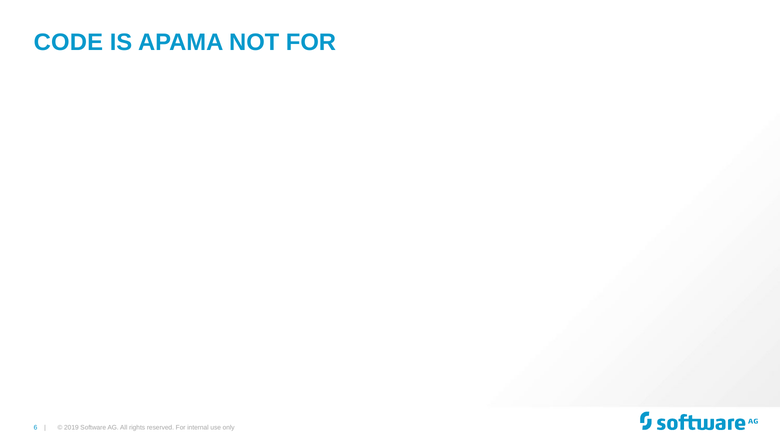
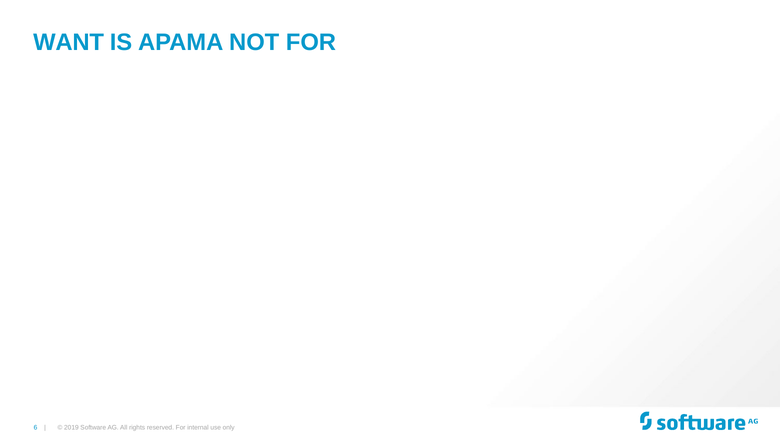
CODE: CODE -> WANT
